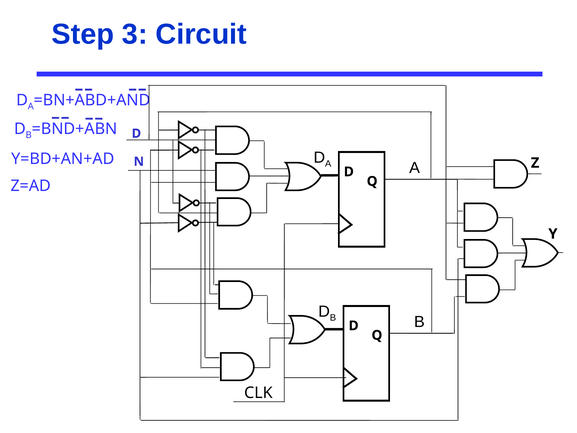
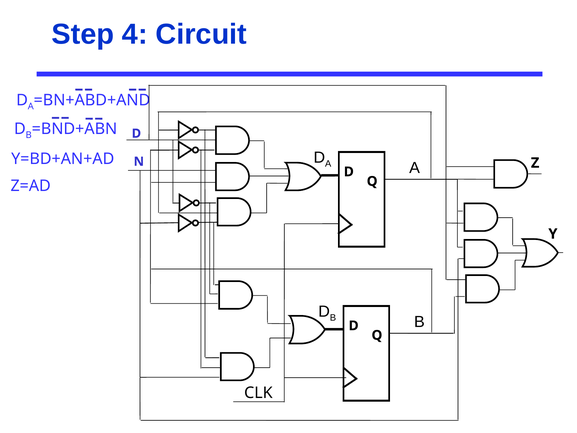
3: 3 -> 4
